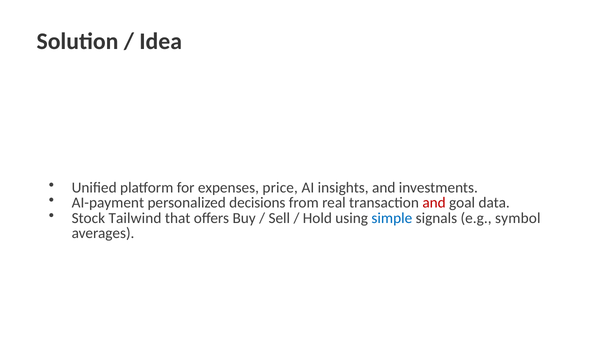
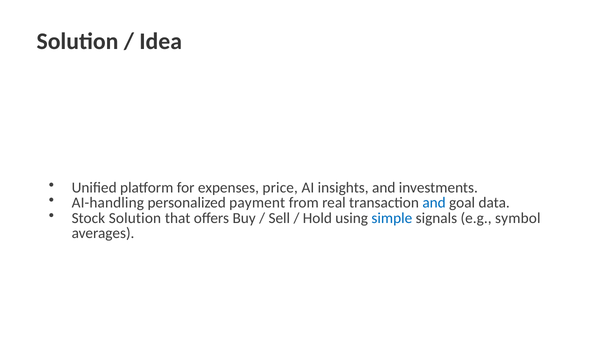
AI-payment: AI-payment -> AI-handling
decisions: decisions -> payment
and at (434, 203) colour: red -> blue
Stock Tailwind: Tailwind -> Solution
